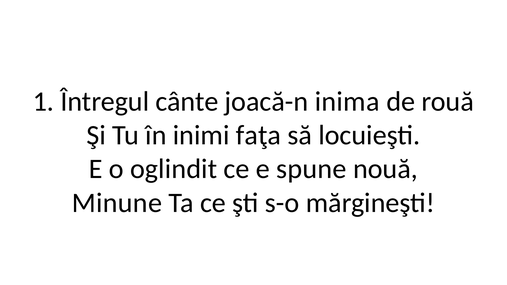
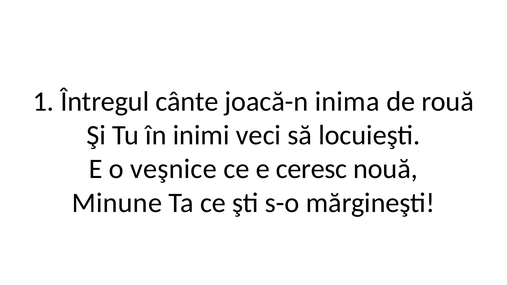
faţa: faţa -> veci
oglindit: oglindit -> veşnice
spune: spune -> ceresc
